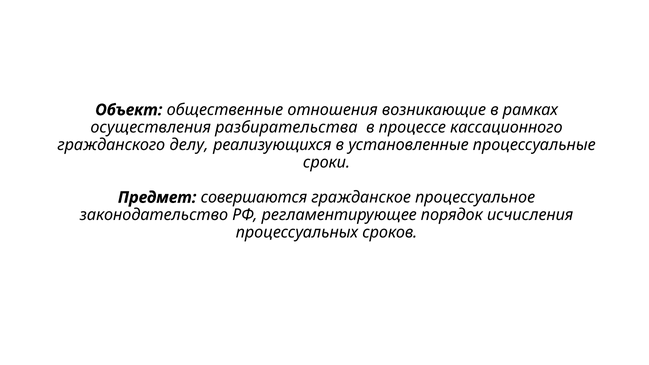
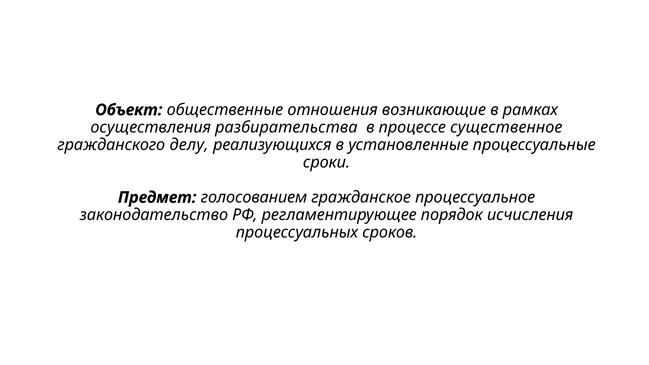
кассационного: кассационного -> существенное
совершаются: совершаются -> голосованием
